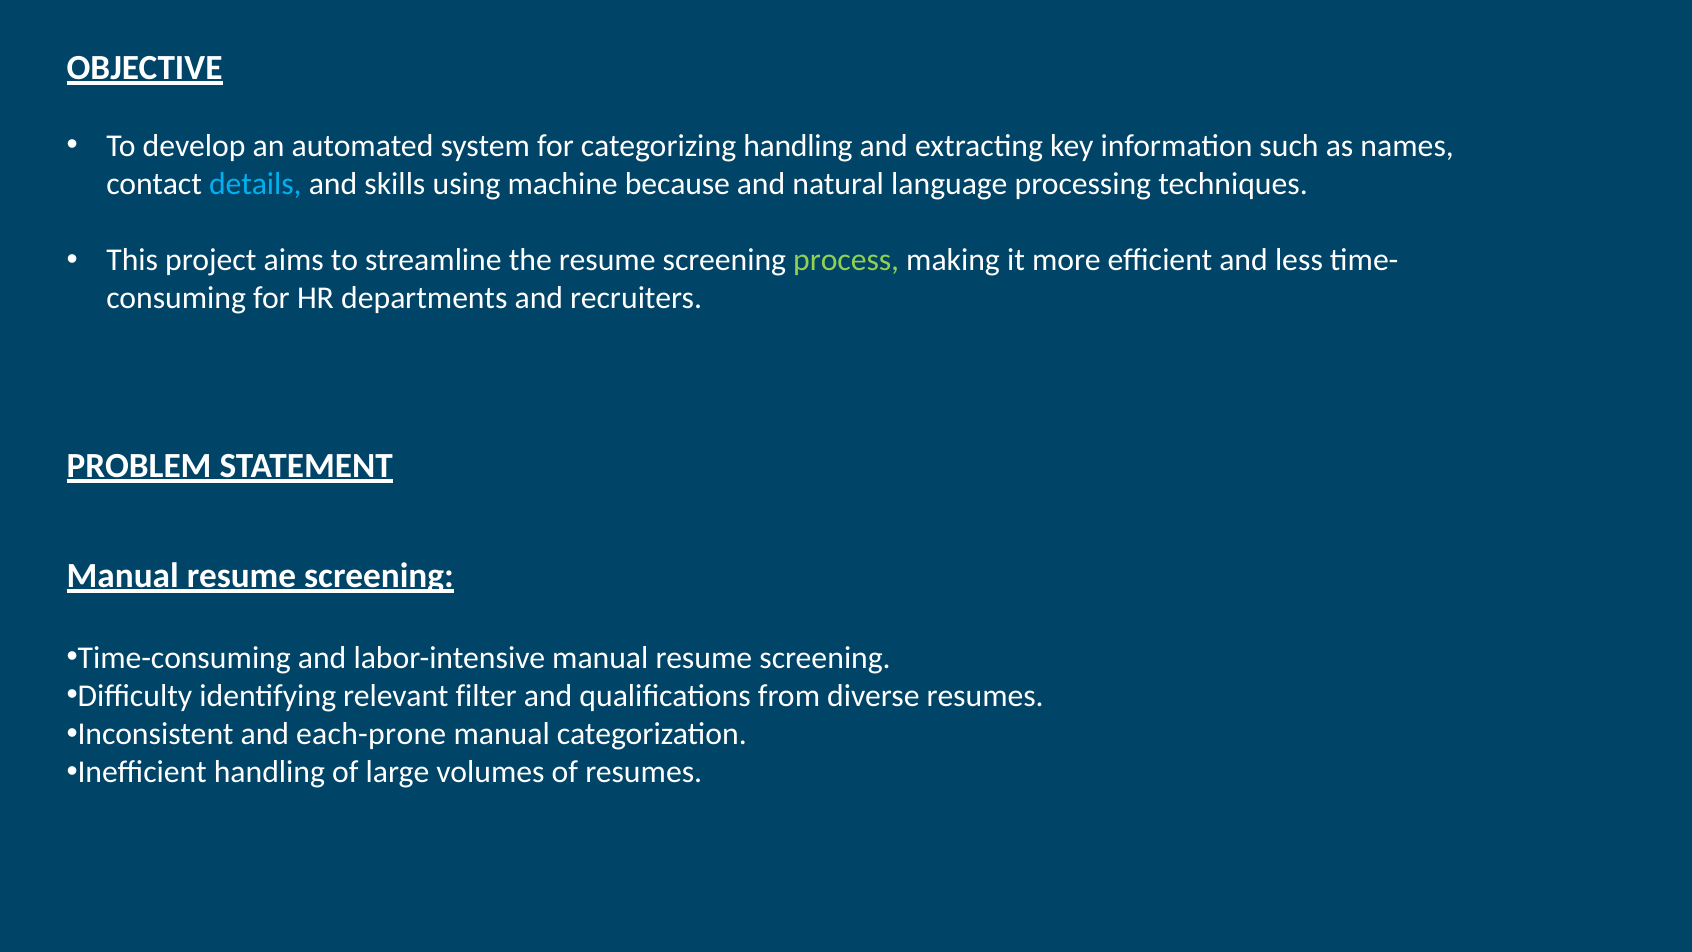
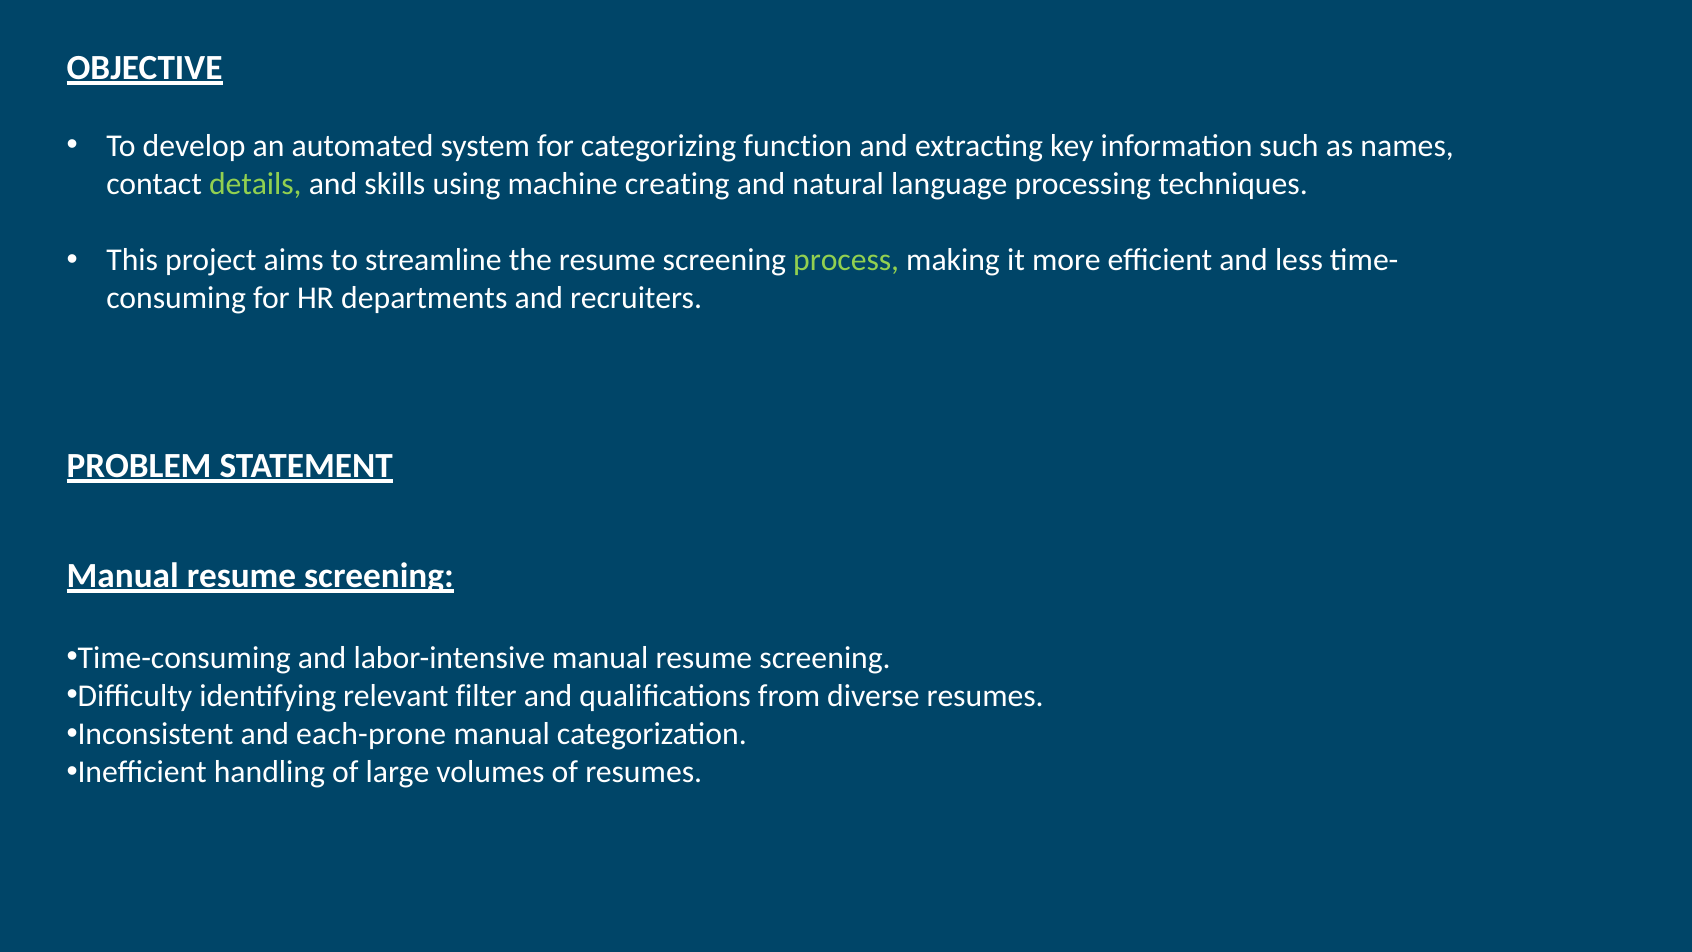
categorizing handling: handling -> function
details colour: light blue -> light green
because: because -> creating
